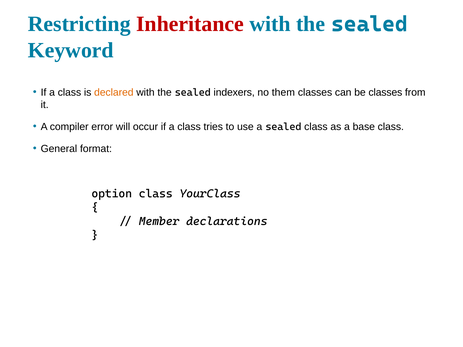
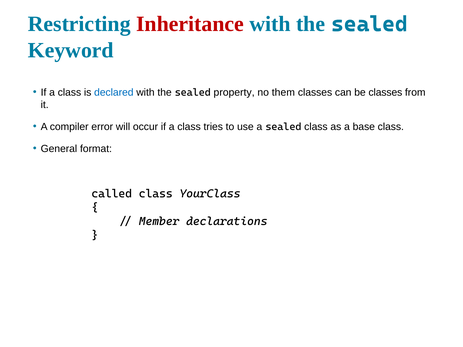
declared colour: orange -> blue
indexers: indexers -> property
option: option -> called
